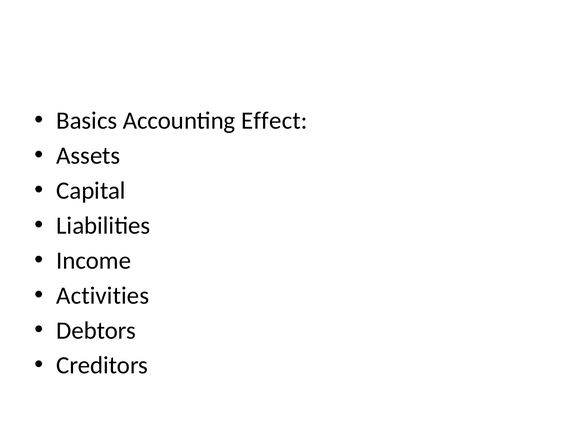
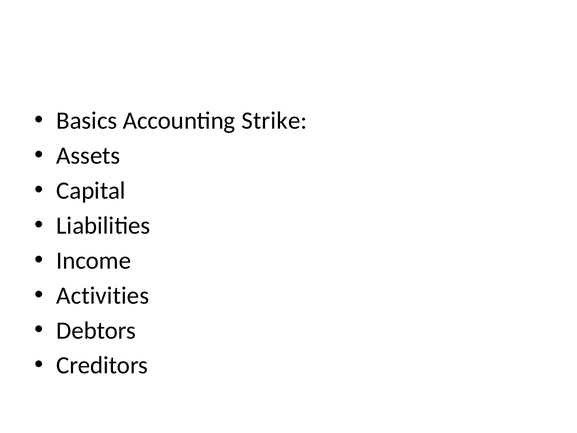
Effect: Effect -> Strike
